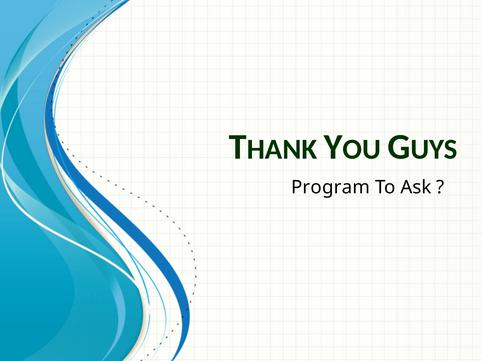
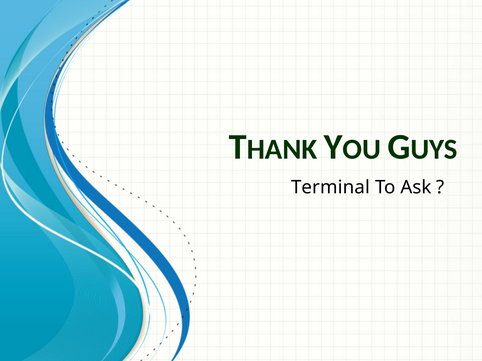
Program: Program -> Terminal
